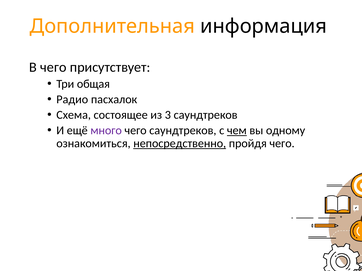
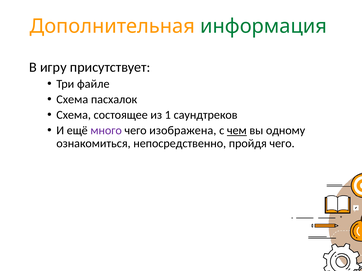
информация colour: black -> green
В чего: чего -> игру
общая: общая -> файле
Радио at (72, 100): Радио -> Схема
3: 3 -> 1
чего саундтреков: саундтреков -> изображена
непосредственно underline: present -> none
